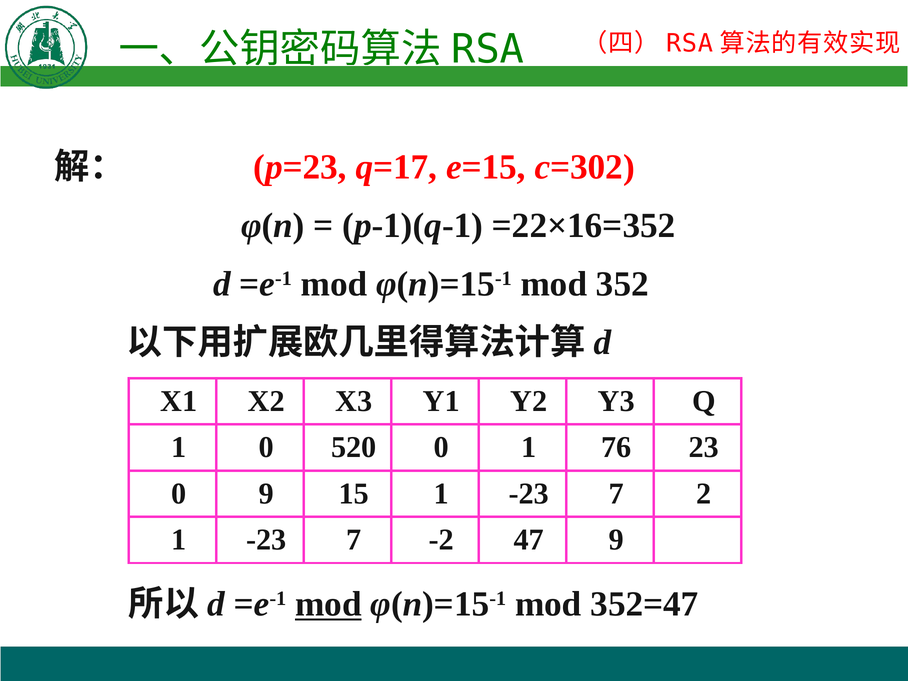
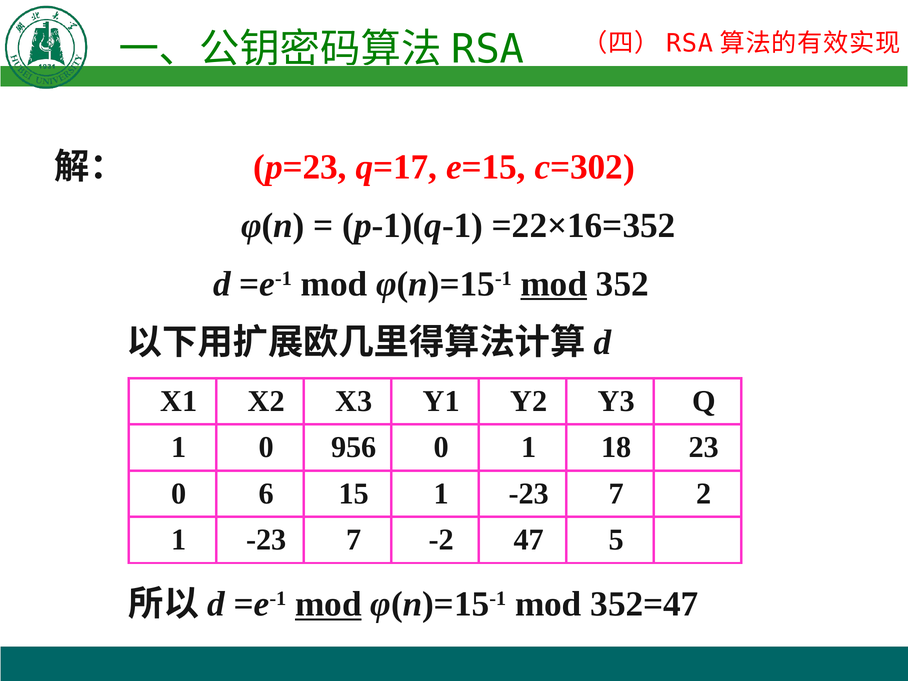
mod at (554, 284) underline: none -> present
520: 520 -> 956
76: 76 -> 18
0 9: 9 -> 6
47 9: 9 -> 5
